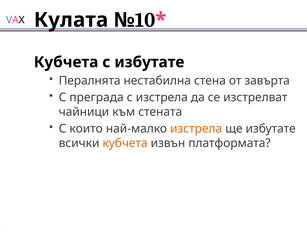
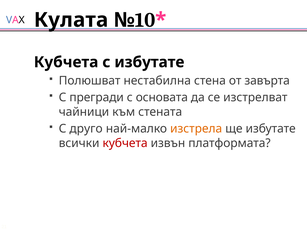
Пералнята: Пералнята -> Полюшват
преграда: преграда -> прегради
с изстрела: изстрела -> основата
които: които -> друго
кубчета at (125, 143) colour: orange -> red
